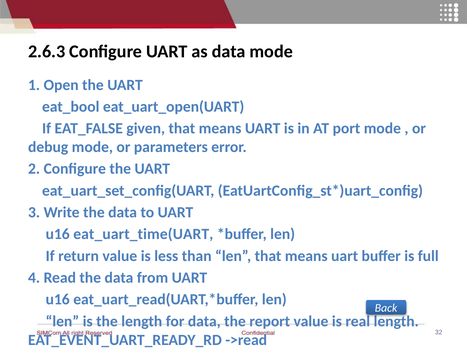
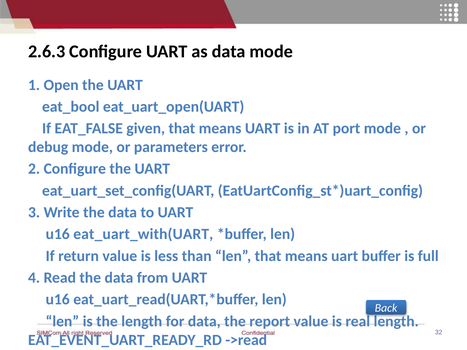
eat_uart_time(UART: eat_uart_time(UART -> eat_uart_with(UART
